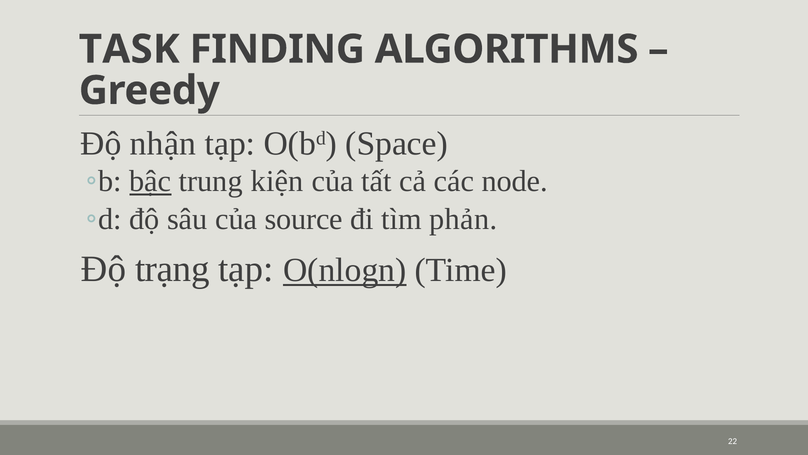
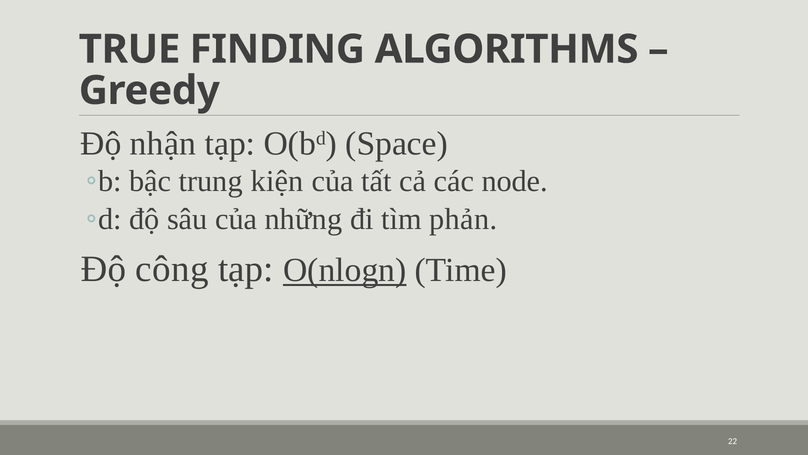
TASK: TASK -> TRUE
bậc underline: present -> none
source: source -> những
trạng: trạng -> công
